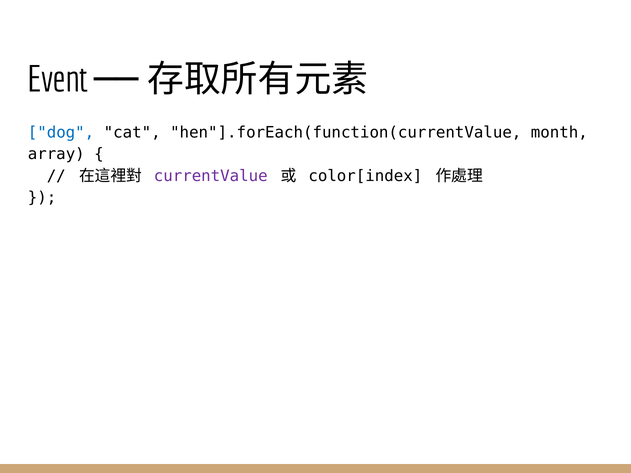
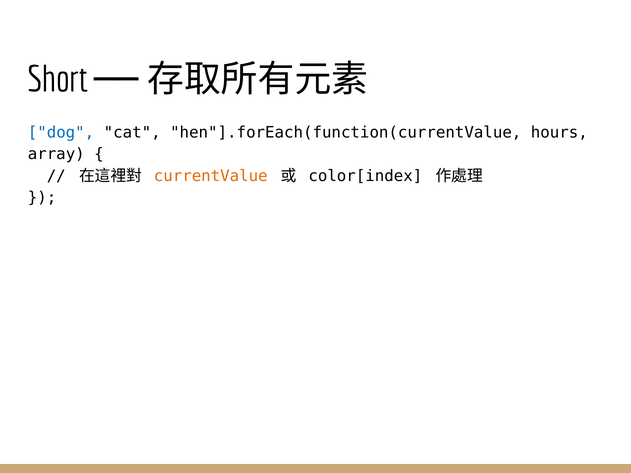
Event: Event -> Short
month: month -> hours
currentValue colour: purple -> orange
